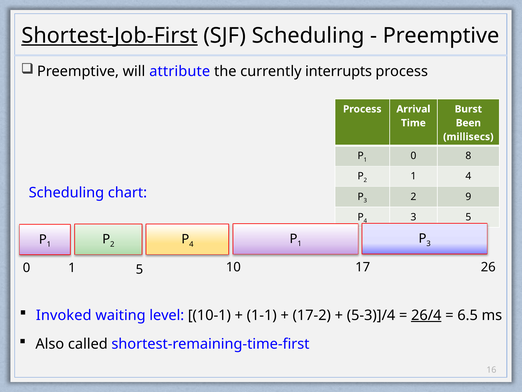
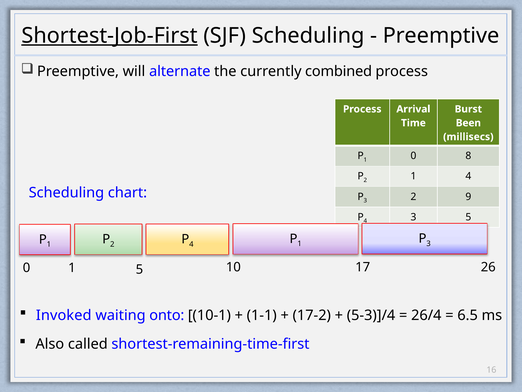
attribute: attribute -> alternate
interrupts: interrupts -> combined
level: level -> onto
26/4 underline: present -> none
